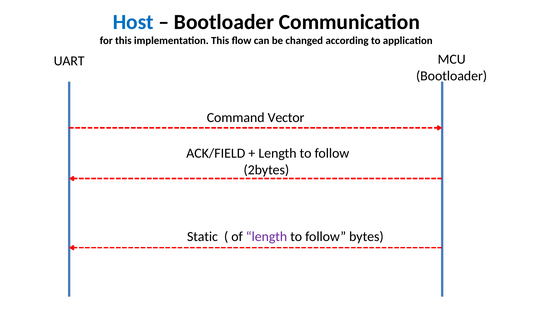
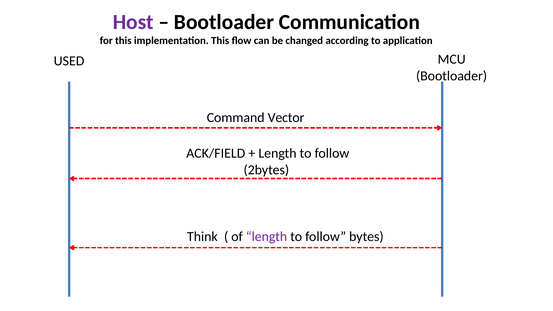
Host colour: blue -> purple
UART: UART -> USED
Static: Static -> Think
